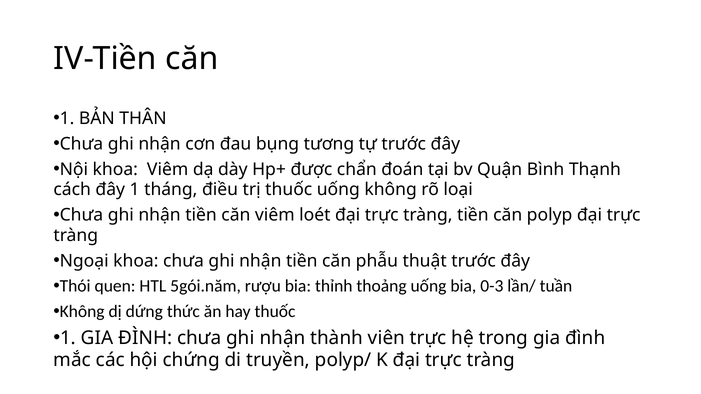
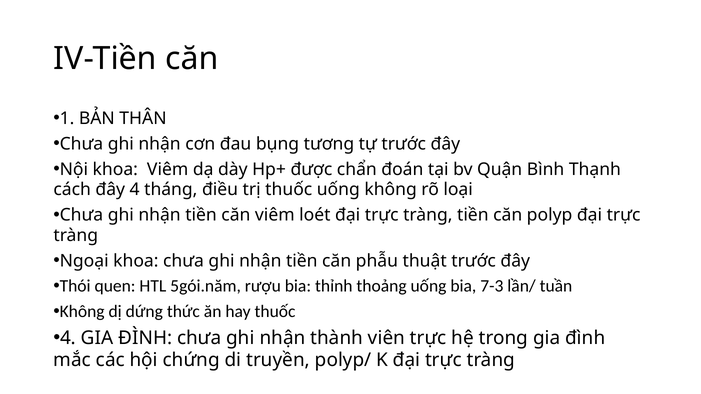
đây 1: 1 -> 4
0-3: 0-3 -> 7-3
1 at (68, 338): 1 -> 4
